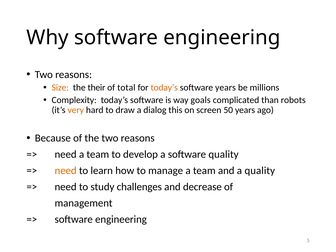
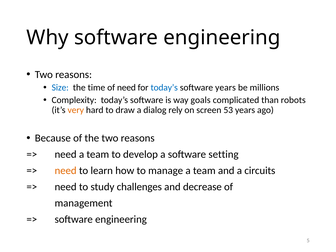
Size colour: orange -> blue
their: their -> time
of total: total -> need
today’s at (164, 88) colour: orange -> blue
this: this -> rely
50: 50 -> 53
software quality: quality -> setting
a quality: quality -> circuits
